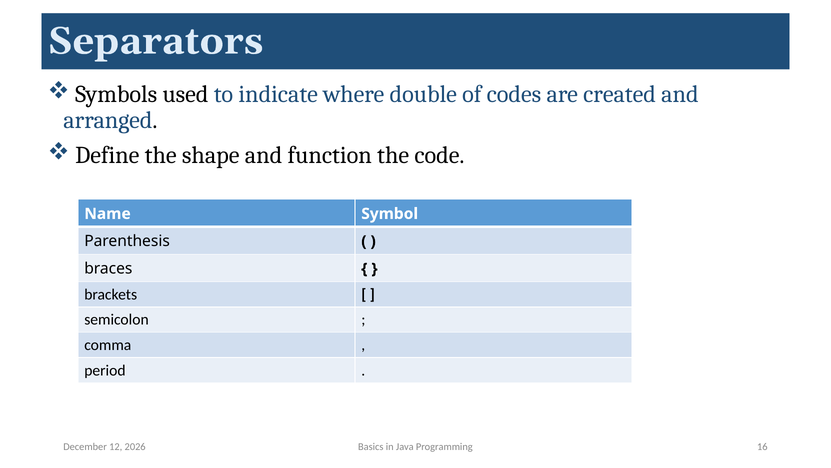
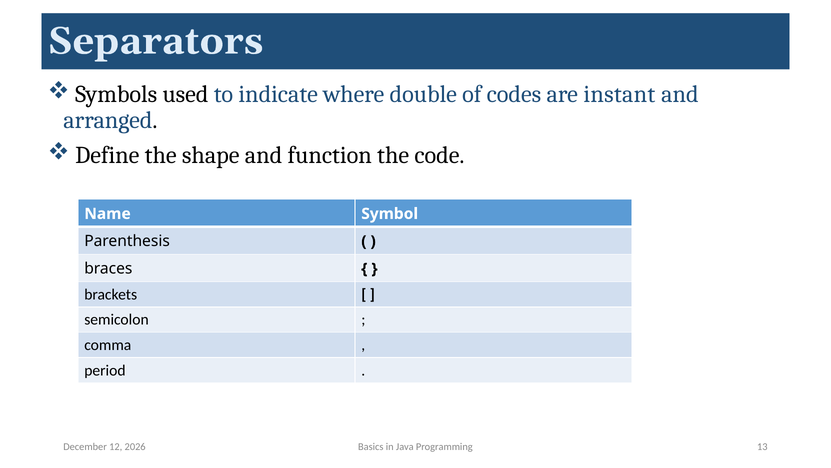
created: created -> instant
16: 16 -> 13
